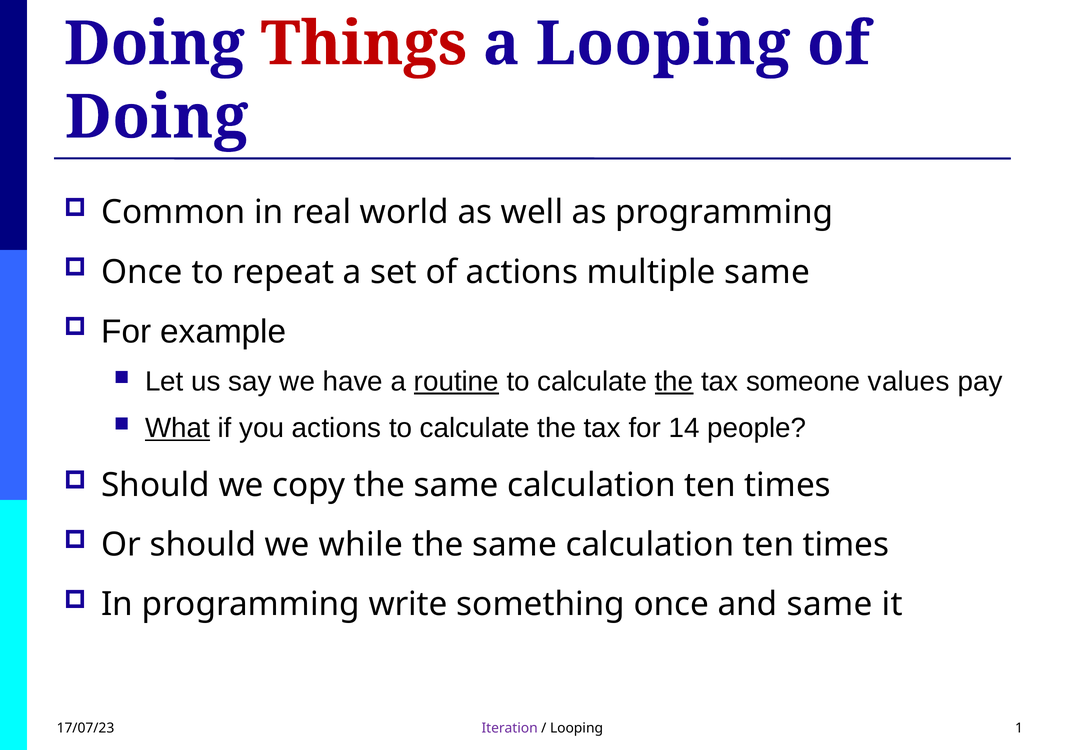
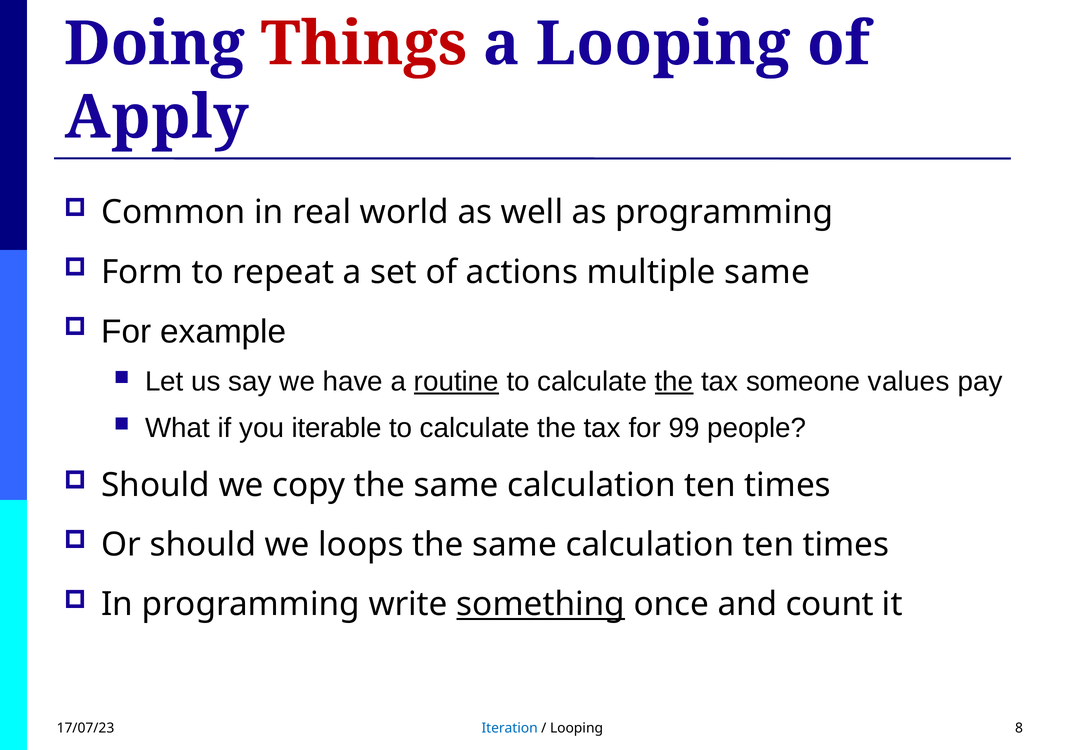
Doing at (157, 117): Doing -> Apply
Once at (142, 272): Once -> Form
What underline: present -> none
you actions: actions -> iterable
14: 14 -> 99
while: while -> loops
something underline: none -> present
and same: same -> count
Iteration colour: purple -> blue
1: 1 -> 8
